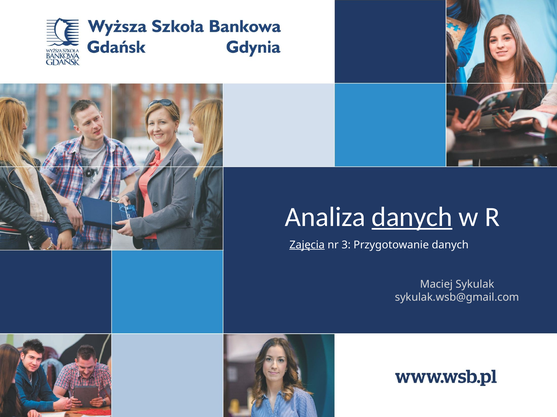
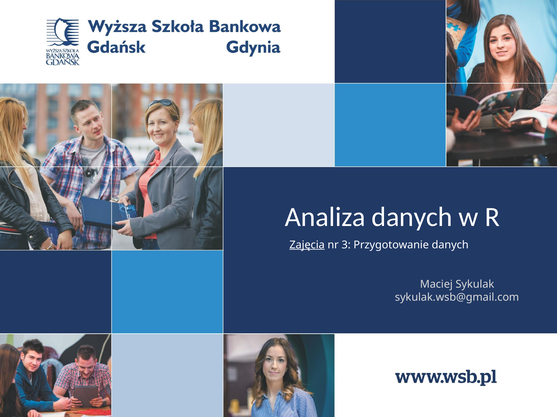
danych at (412, 217) underline: present -> none
